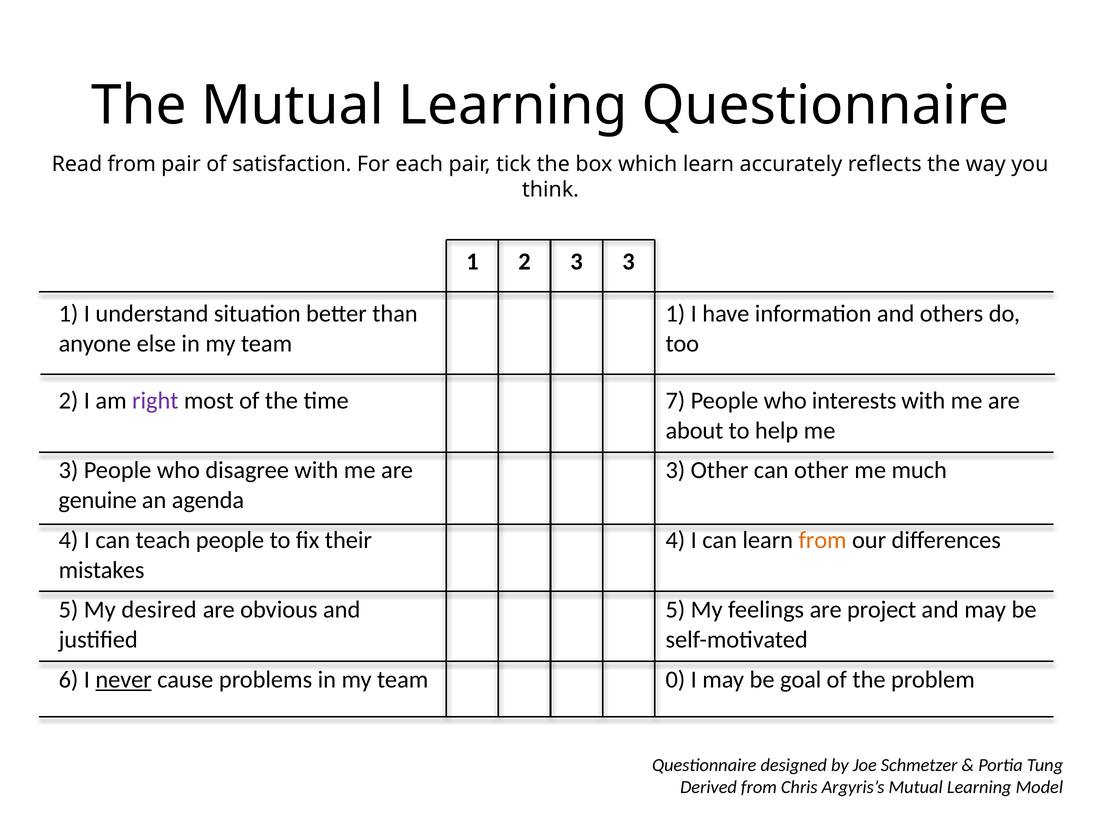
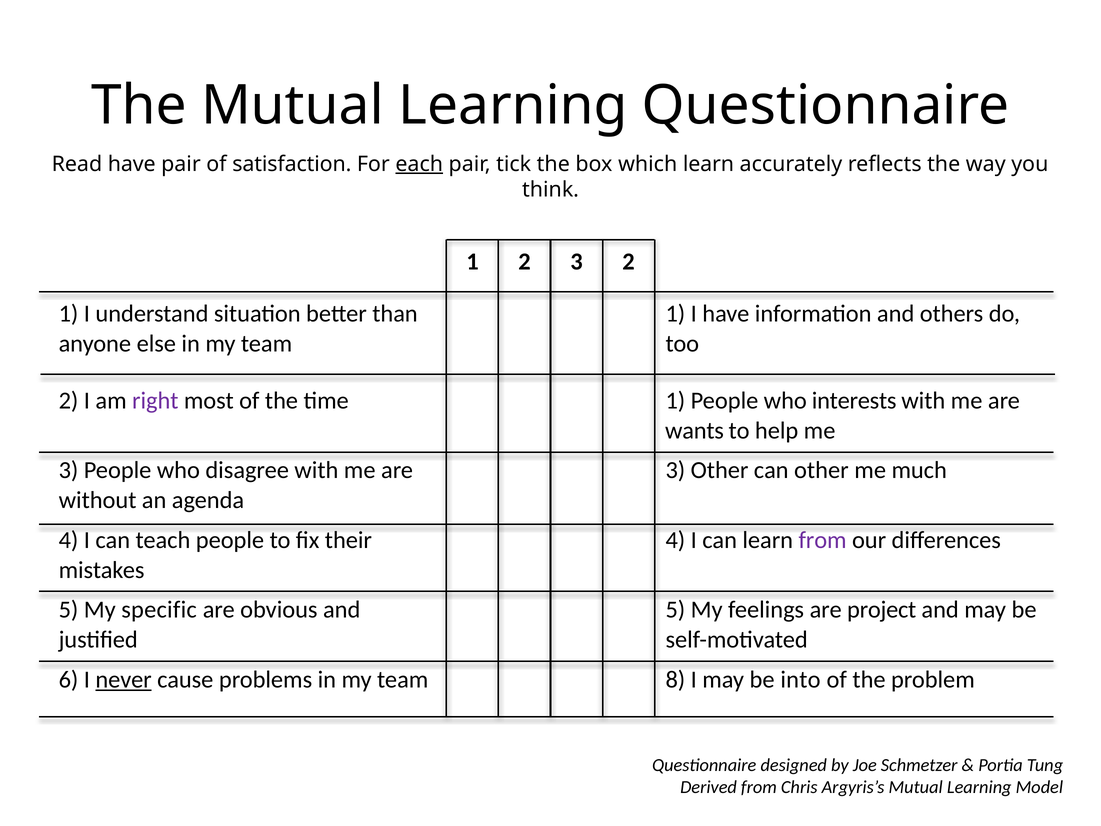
Read from: from -> have
each underline: none -> present
3 3: 3 -> 2
time 7: 7 -> 1
about: about -> wants
genuine: genuine -> without
from at (823, 540) colour: orange -> purple
desired: desired -> specific
0: 0 -> 8
goal: goal -> into
